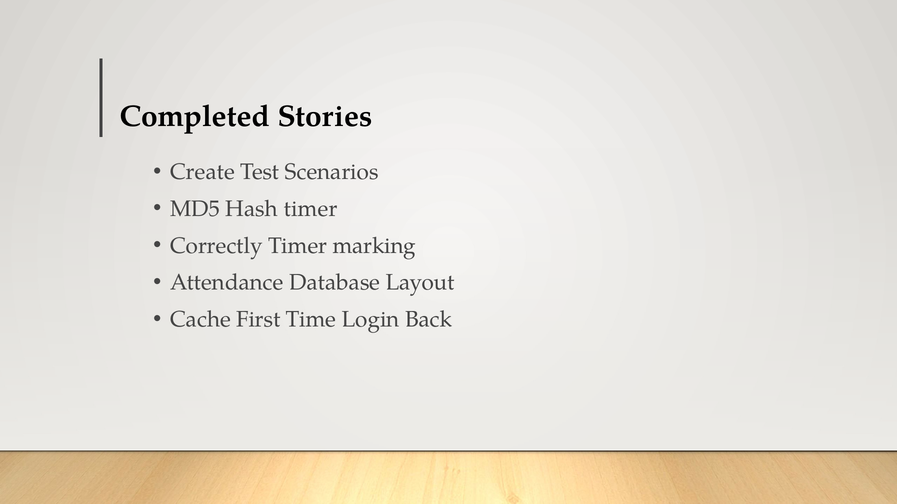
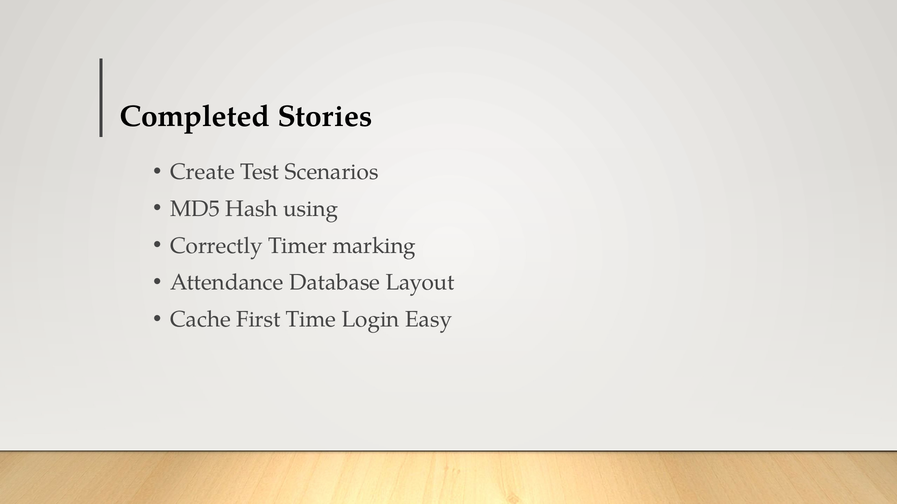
Hash timer: timer -> using
Back: Back -> Easy
